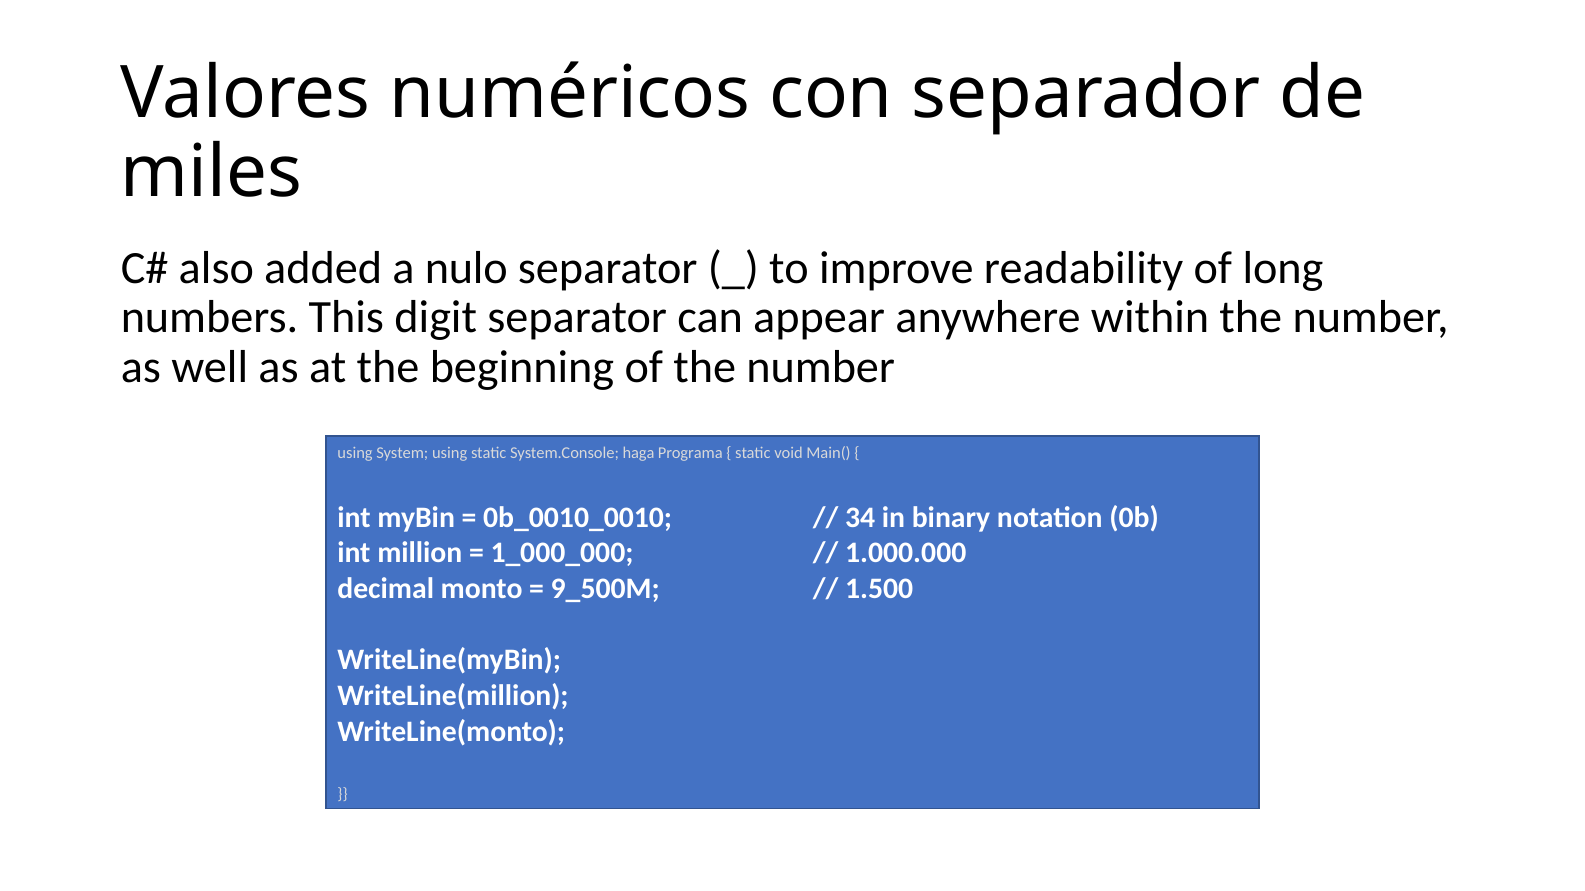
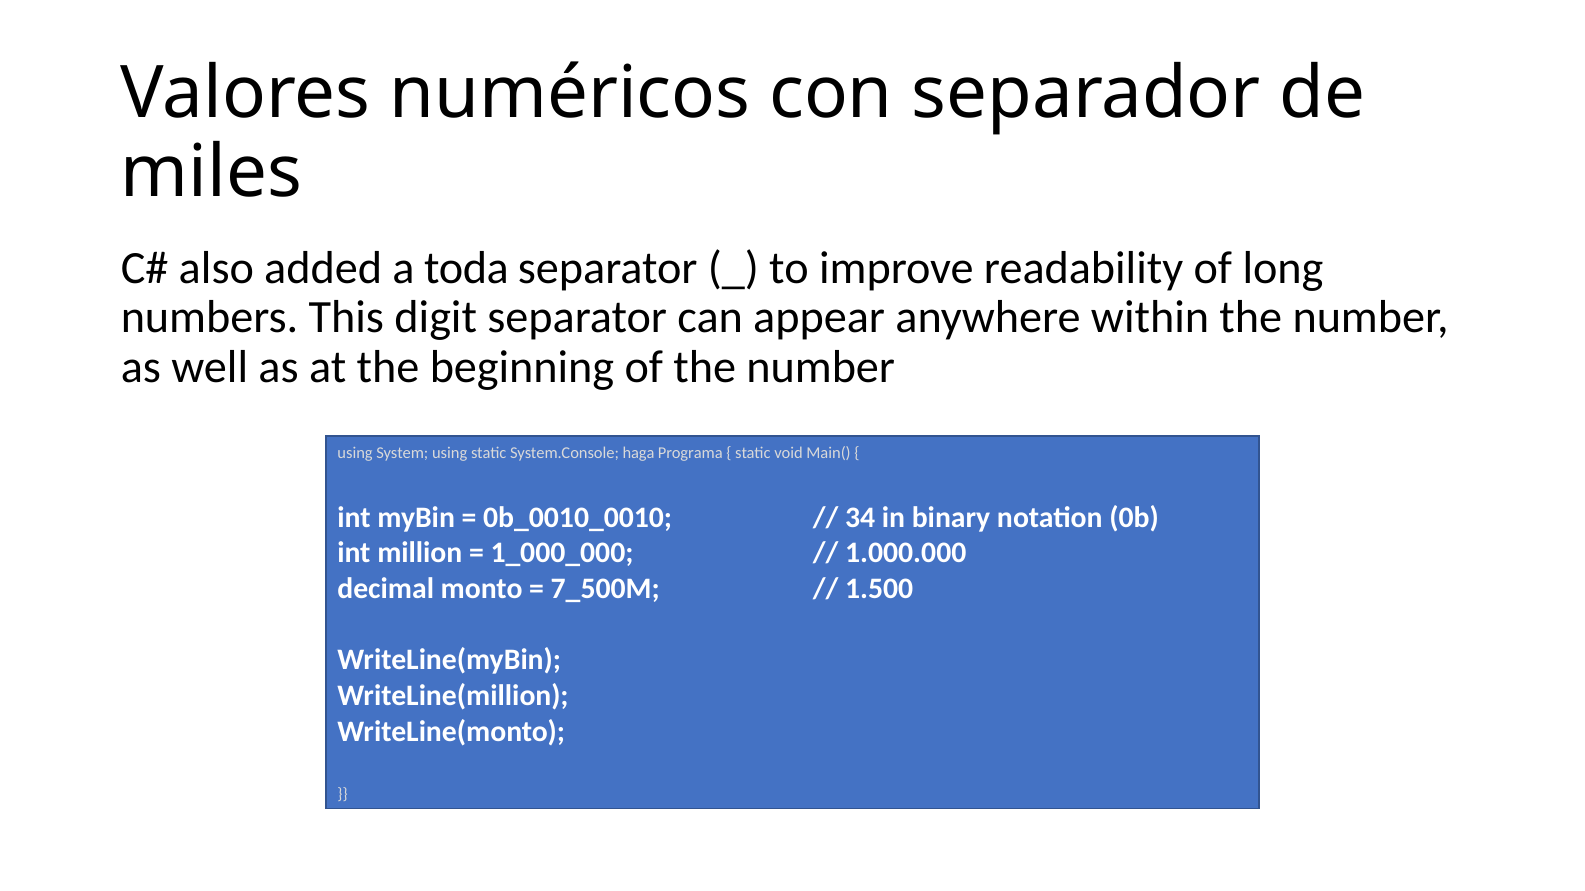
nulo: nulo -> toda
9_500M: 9_500M -> 7_500M
